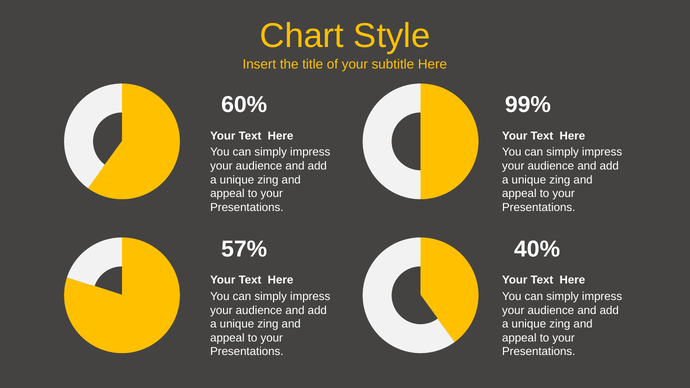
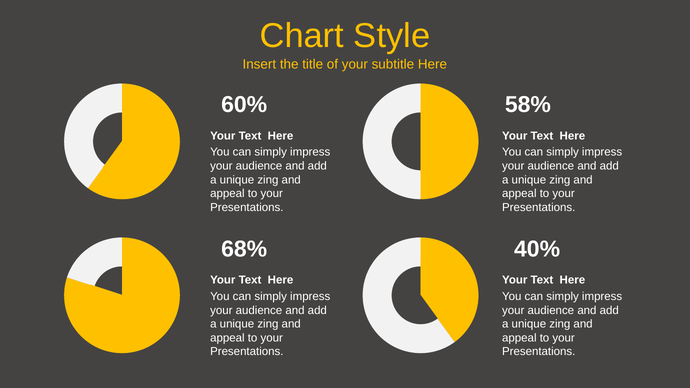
99%: 99% -> 58%
57%: 57% -> 68%
